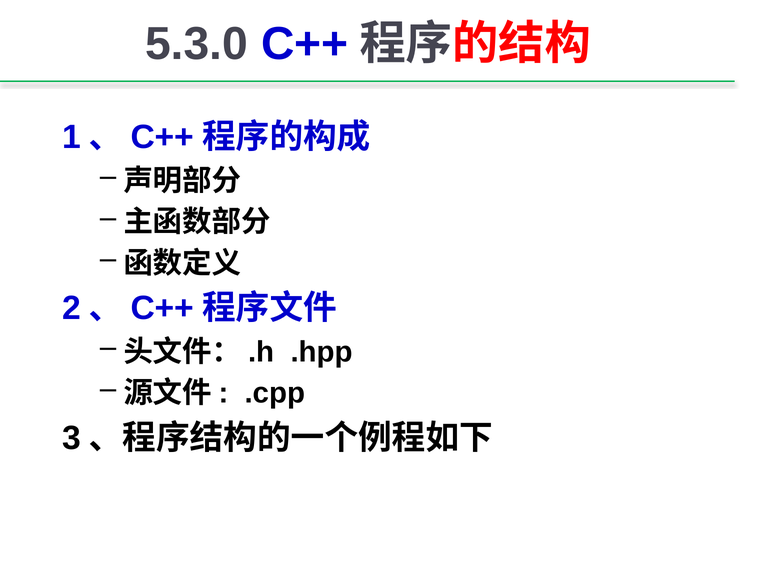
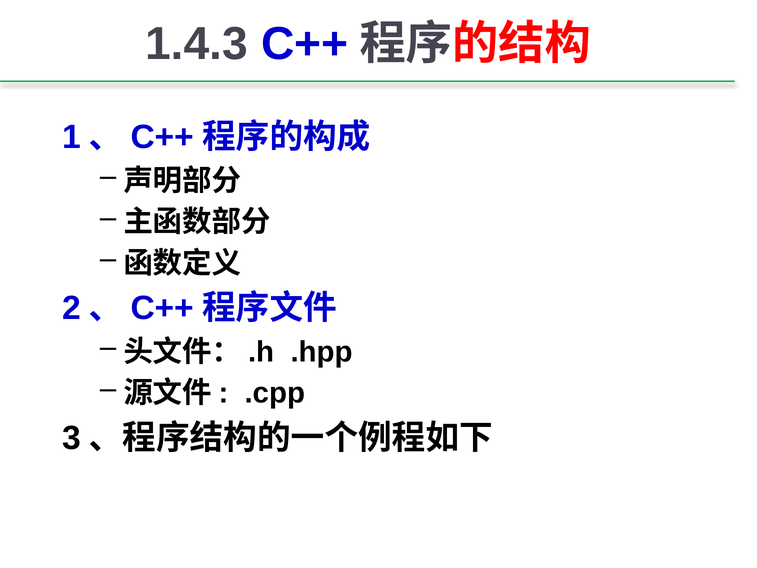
5.3.0: 5.3.0 -> 1.4.3
